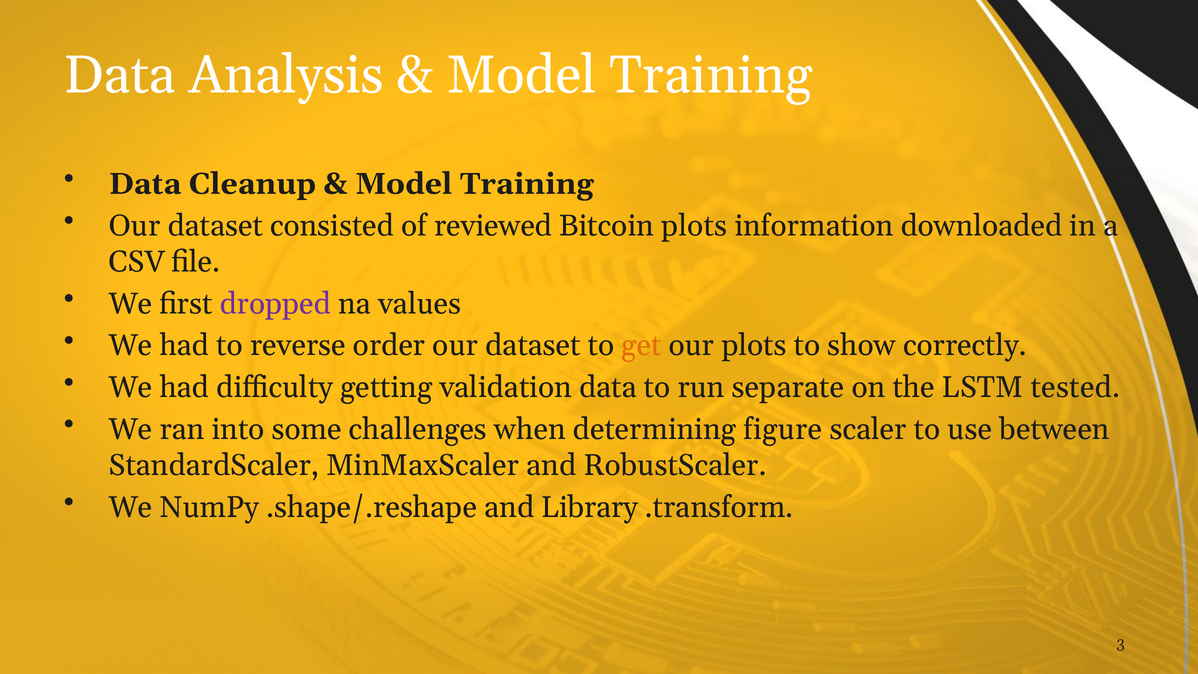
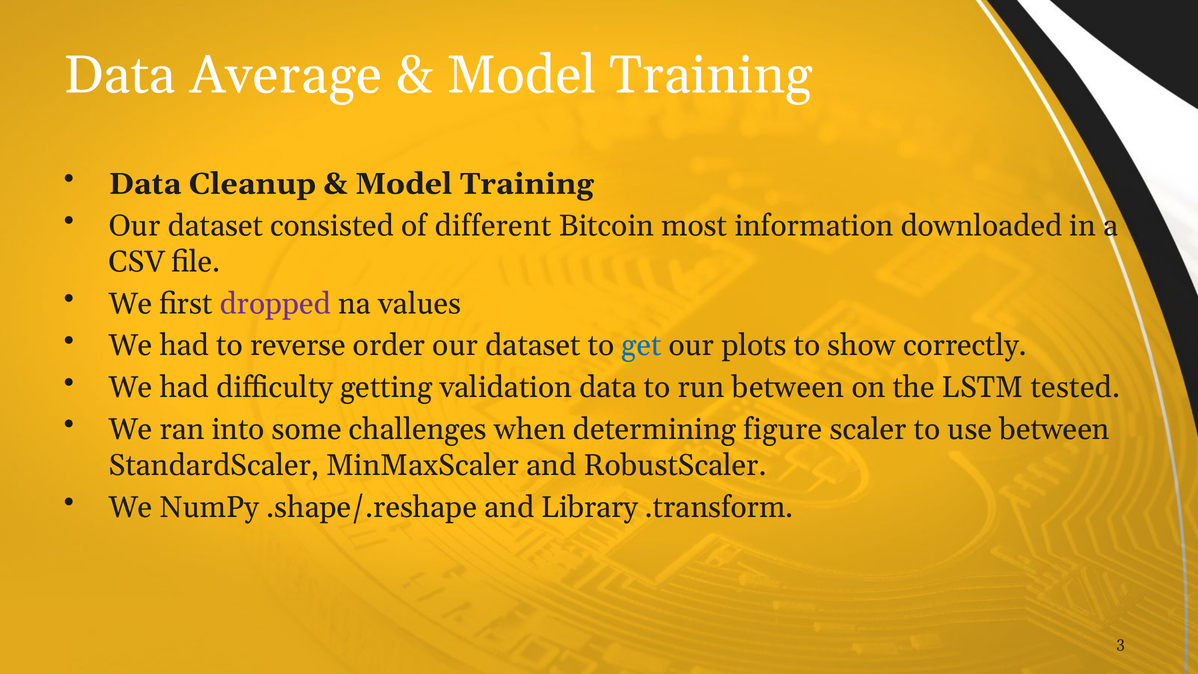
Analysis: Analysis -> Average
reviewed: reviewed -> different
Bitcoin plots: plots -> most
get colour: orange -> blue
run separate: separate -> between
